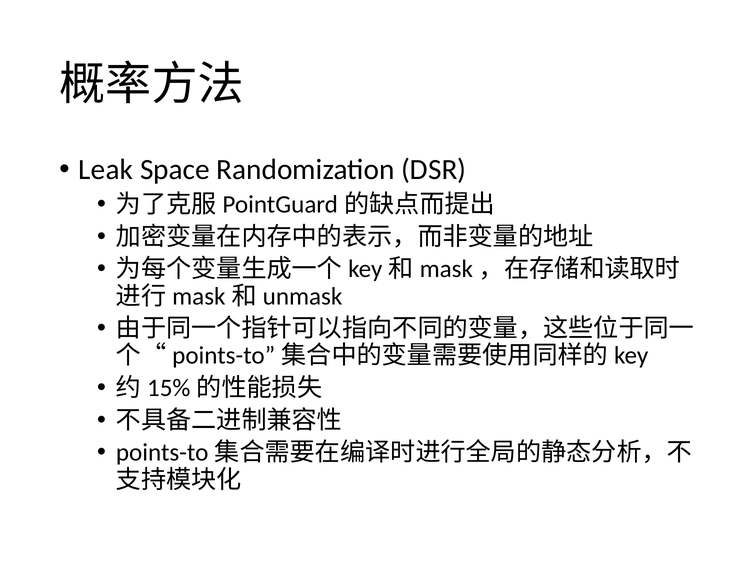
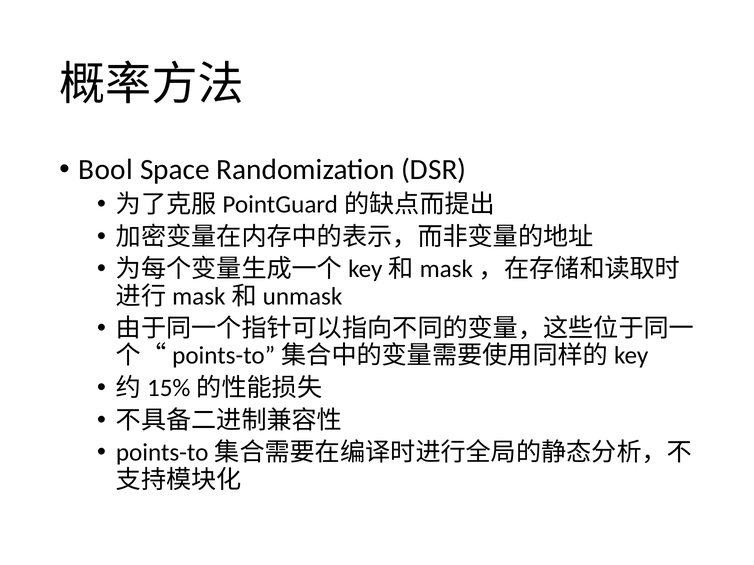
Leak: Leak -> Bool
